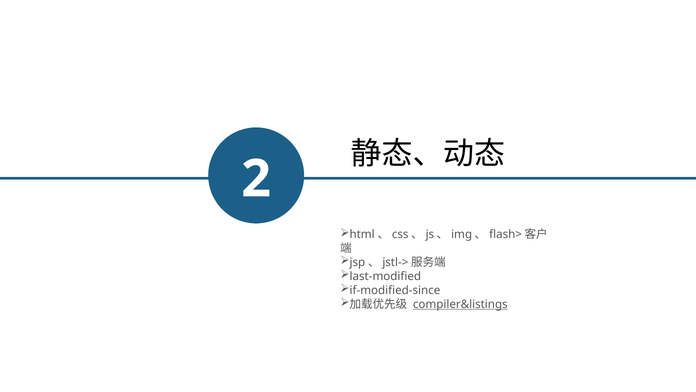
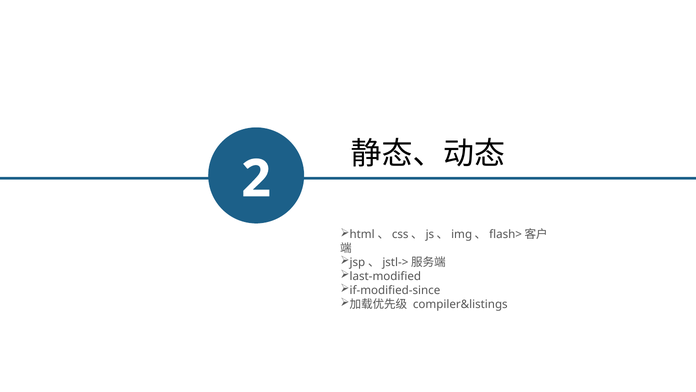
compiler&listings underline: present -> none
